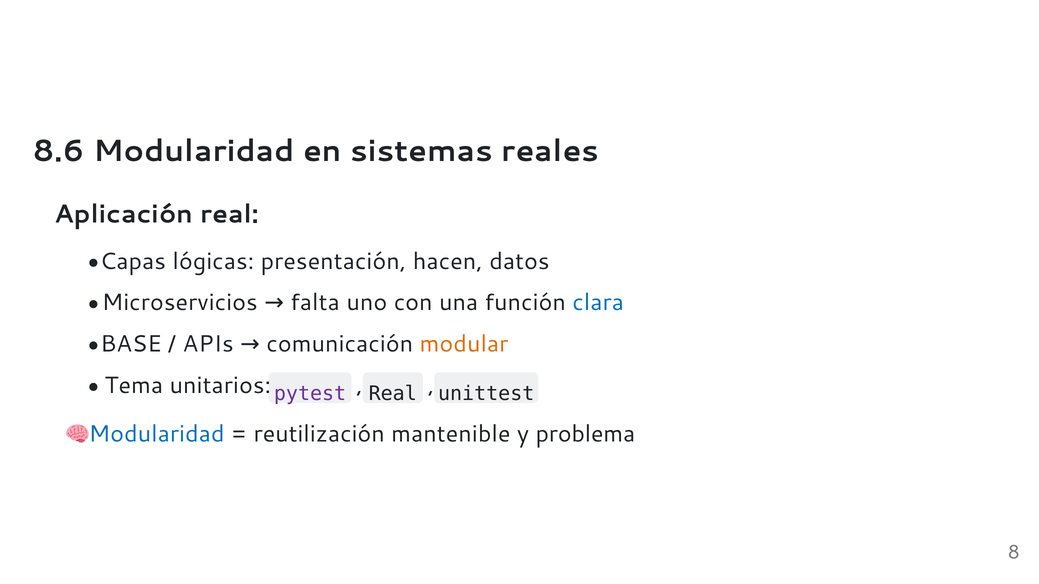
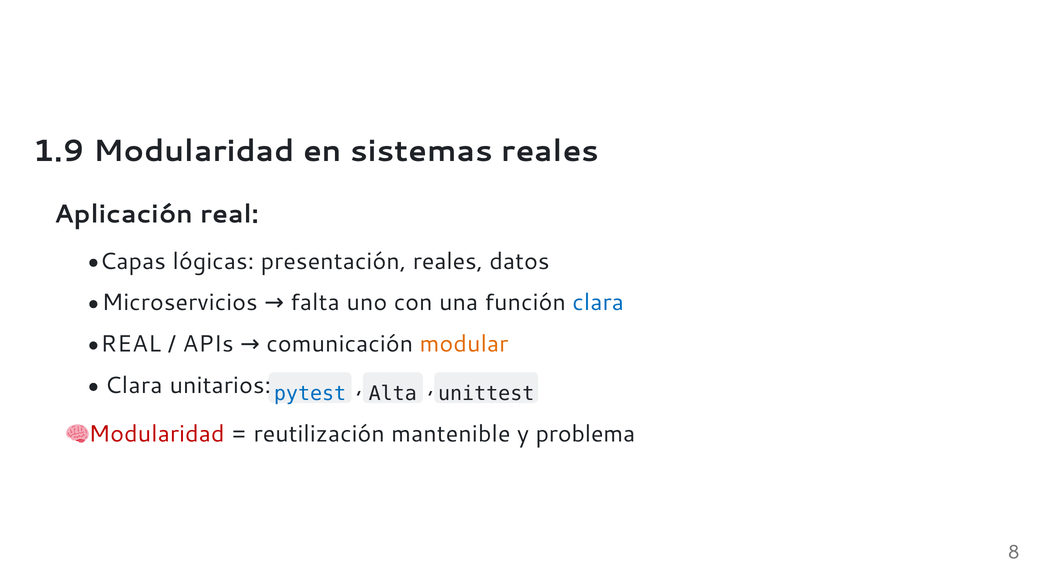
8.6: 8.6 -> 1.9
presentación hacen: hacen -> reales
BASE at (131, 344): BASE -> REAL
Tema at (134, 386): Tema -> Clara
pytest colour: purple -> blue
Real at (393, 394): Real -> Alta
Modularidad at (157, 434) colour: blue -> red
